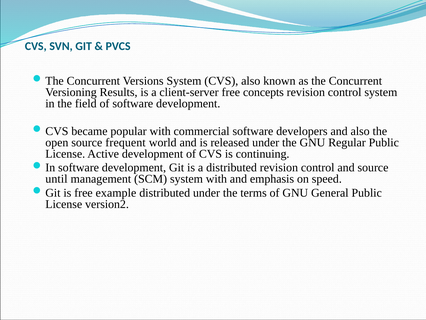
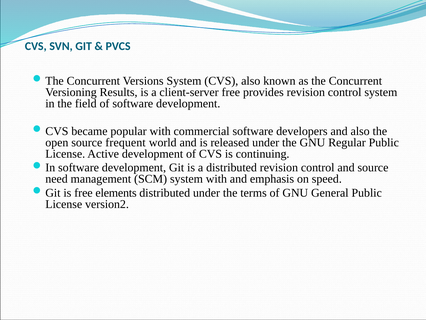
concepts: concepts -> provides
until: until -> need
example: example -> elements
